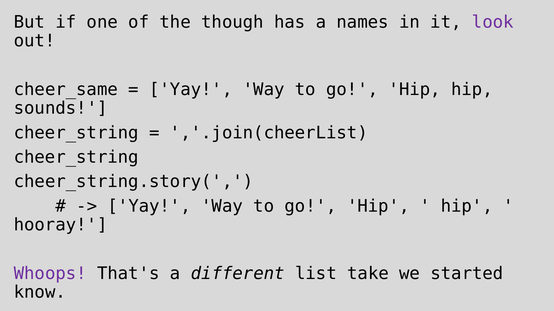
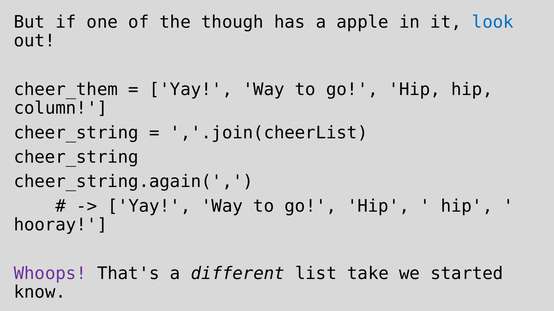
names: names -> apple
look colour: purple -> blue
cheer_same: cheer_same -> cheer_them
sounds: sounds -> column
cheer_string.story(: cheer_string.story( -> cheer_string.again(
